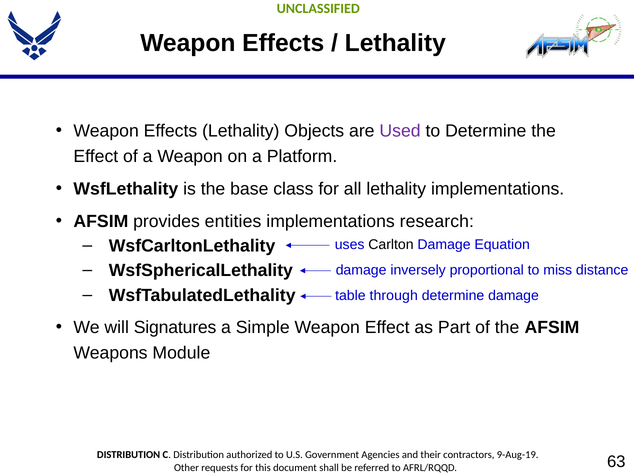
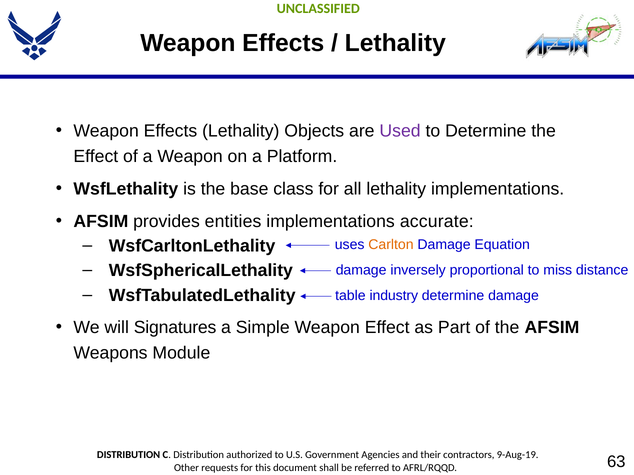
research: research -> accurate
Carlton colour: black -> orange
through: through -> industry
